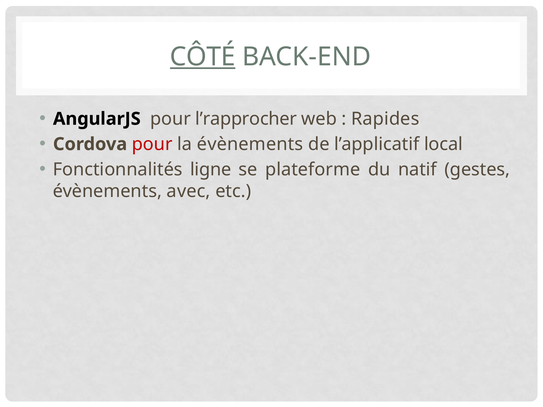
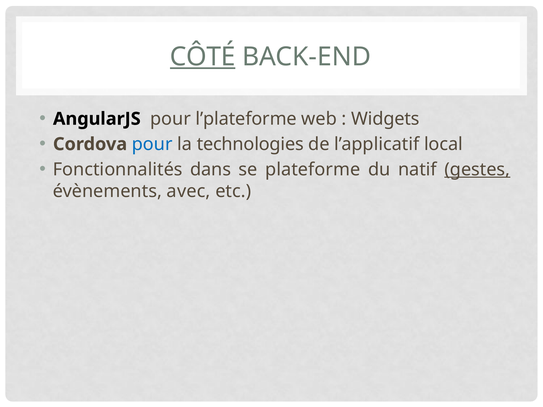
l’rapprocher: l’rapprocher -> l’plateforme
Rapides: Rapides -> Widgets
pour at (152, 144) colour: red -> blue
la évènements: évènements -> technologies
ligne: ligne -> dans
gestes underline: none -> present
